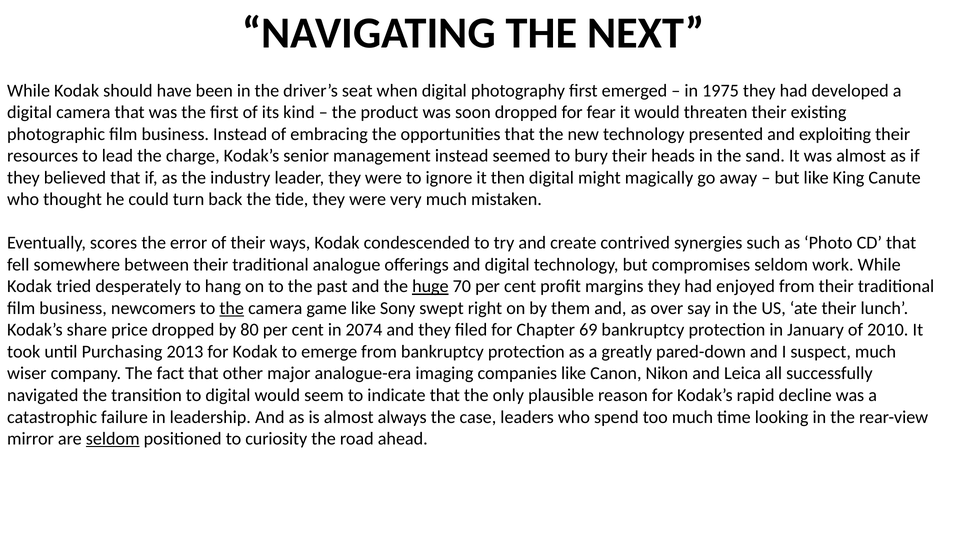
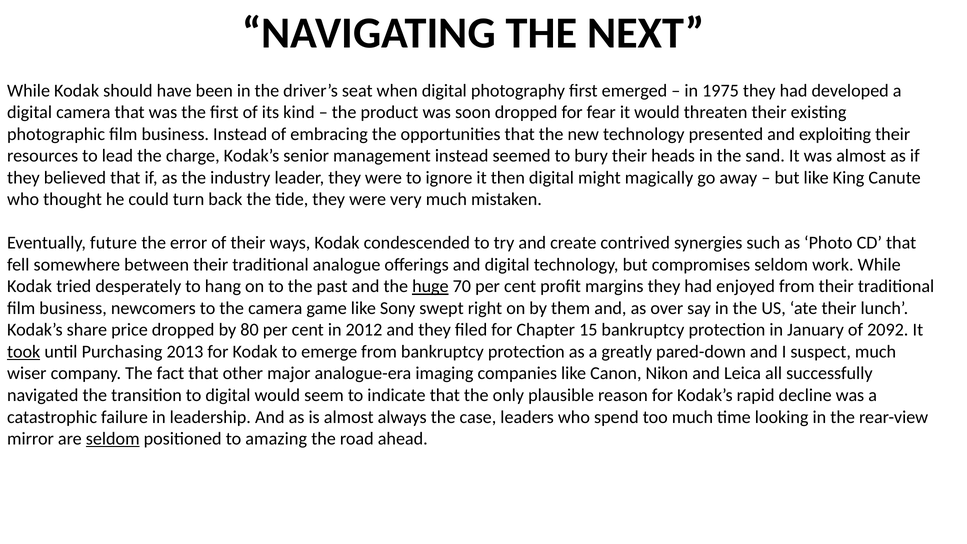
scores: scores -> future
the at (232, 308) underline: present -> none
2074: 2074 -> 2012
69: 69 -> 15
2010: 2010 -> 2092
took underline: none -> present
curiosity: curiosity -> amazing
